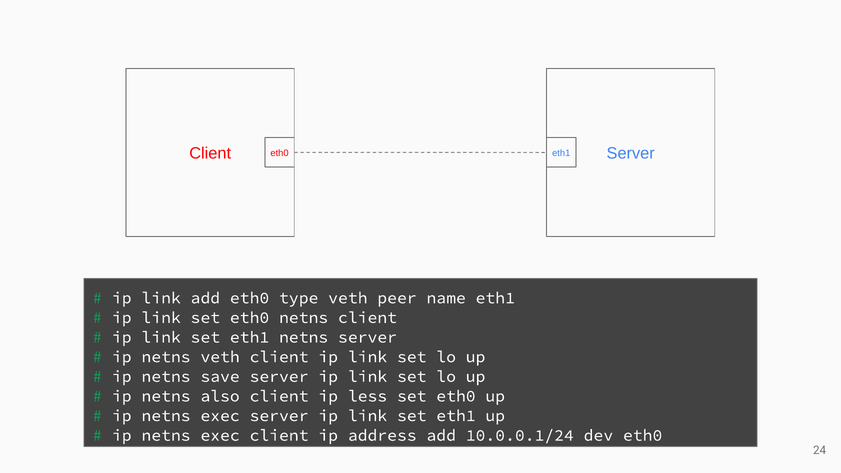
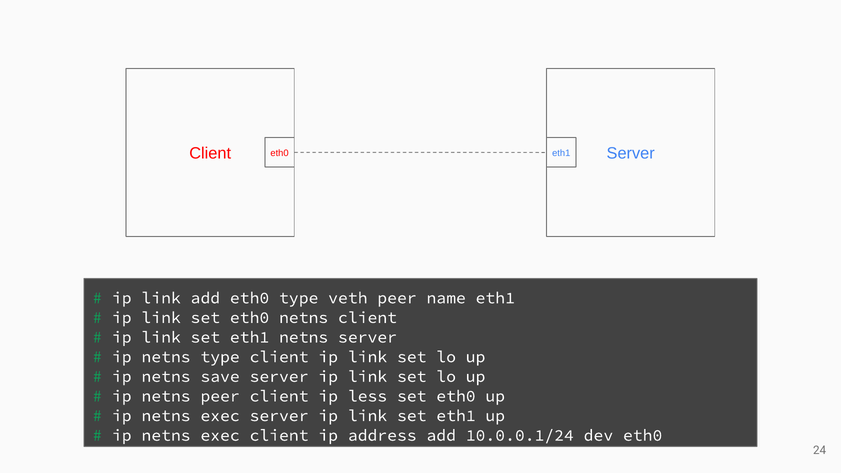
netns veth: veth -> type
netns also: also -> peer
